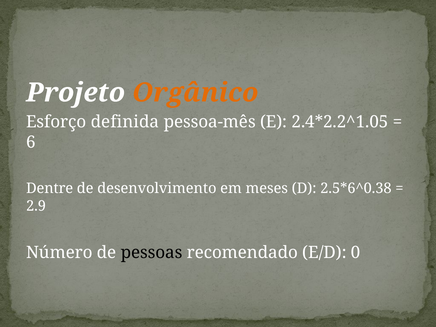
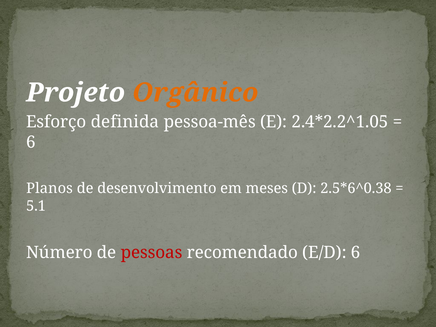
Dentre: Dentre -> Planos
2.9: 2.9 -> 5.1
pessoas colour: black -> red
E/D 0: 0 -> 6
